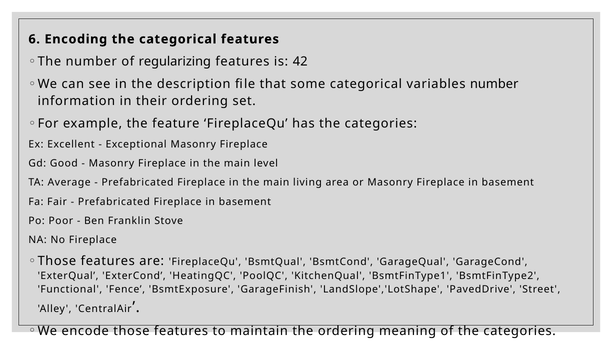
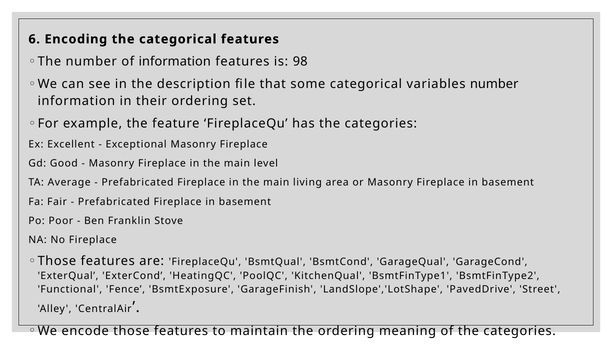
of regularizing: regularizing -> information
42: 42 -> 98
